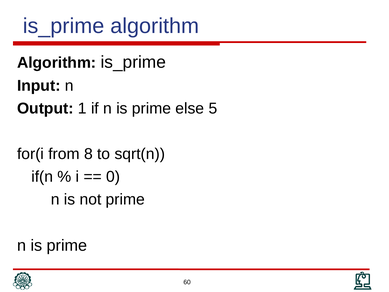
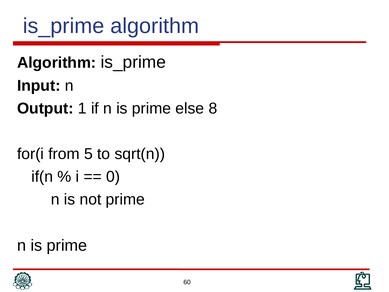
5: 5 -> 8
8: 8 -> 5
